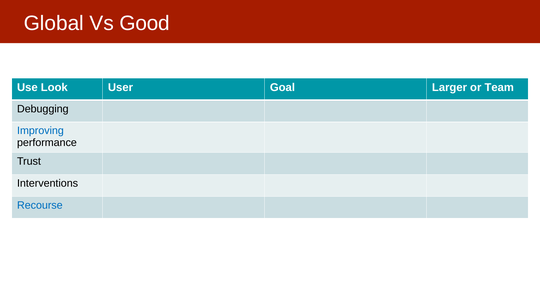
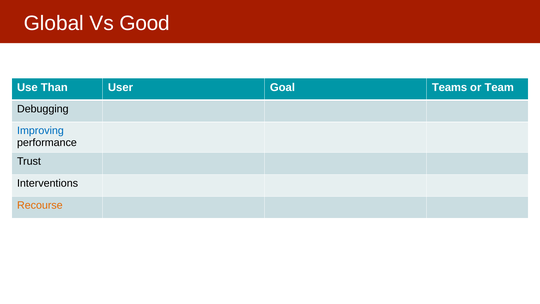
Look: Look -> Than
Larger: Larger -> Teams
Recourse colour: blue -> orange
